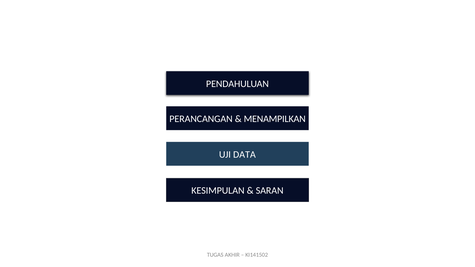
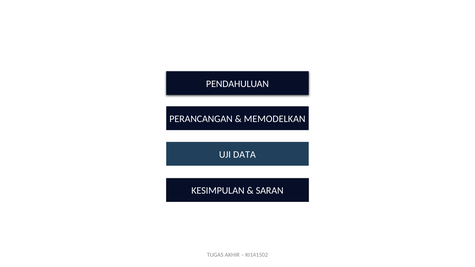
MENAMPILKAN: MENAMPILKAN -> MEMODELKAN
